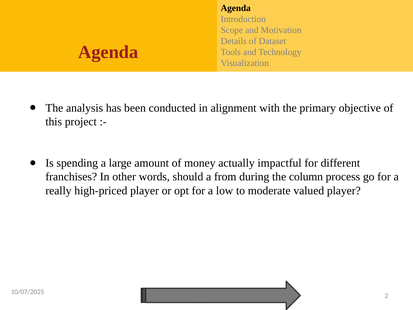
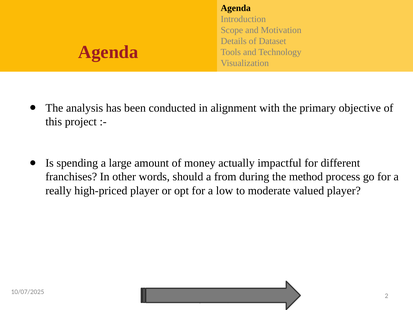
column: column -> method
